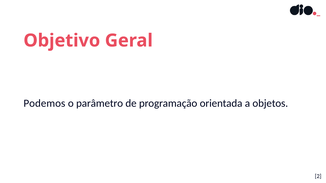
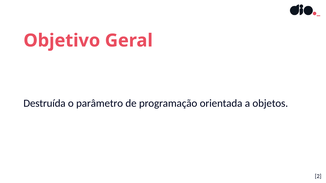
Podemos: Podemos -> Destruída
